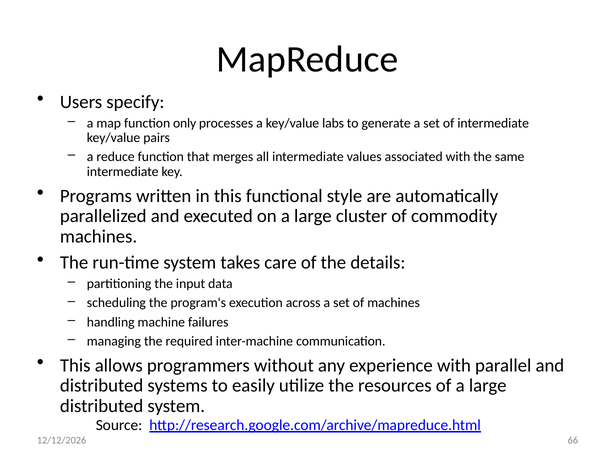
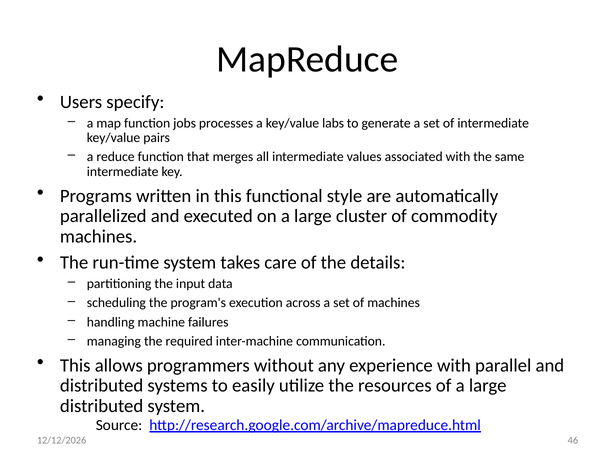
only: only -> jobs
66: 66 -> 46
